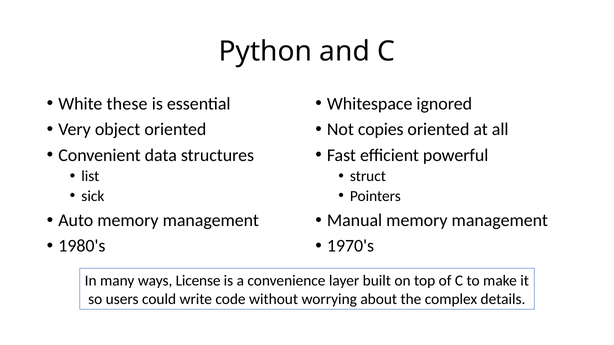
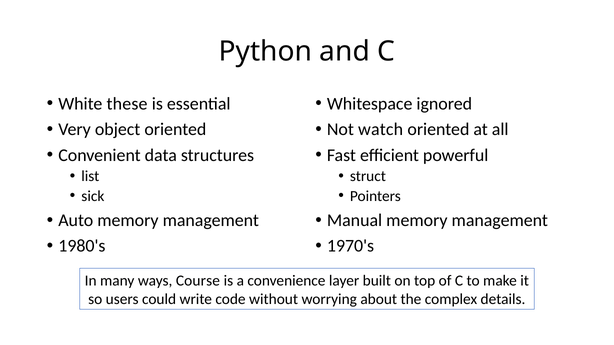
copies: copies -> watch
License: License -> Course
